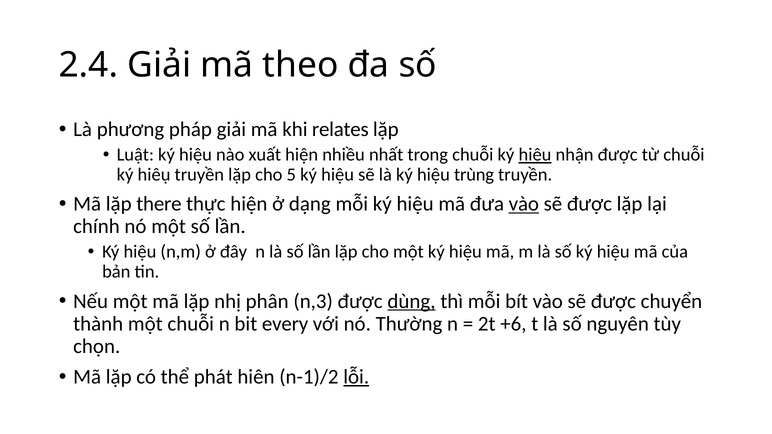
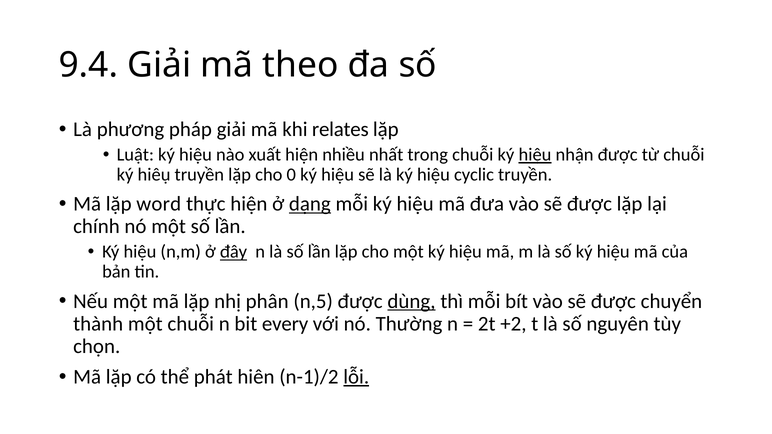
2.4: 2.4 -> 9.4
5: 5 -> 0
trùng: trùng -> cyclic
there: there -> word
dạng underline: none -> present
vào at (524, 204) underline: present -> none
đây underline: none -> present
n,3: n,3 -> n,5
+6: +6 -> +2
